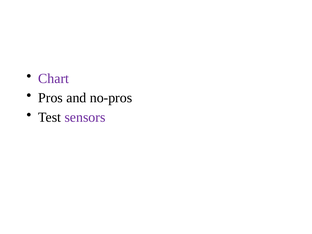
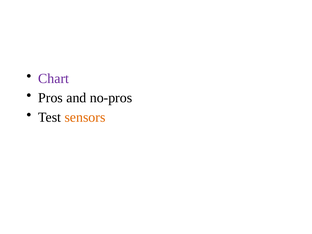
sensors colour: purple -> orange
